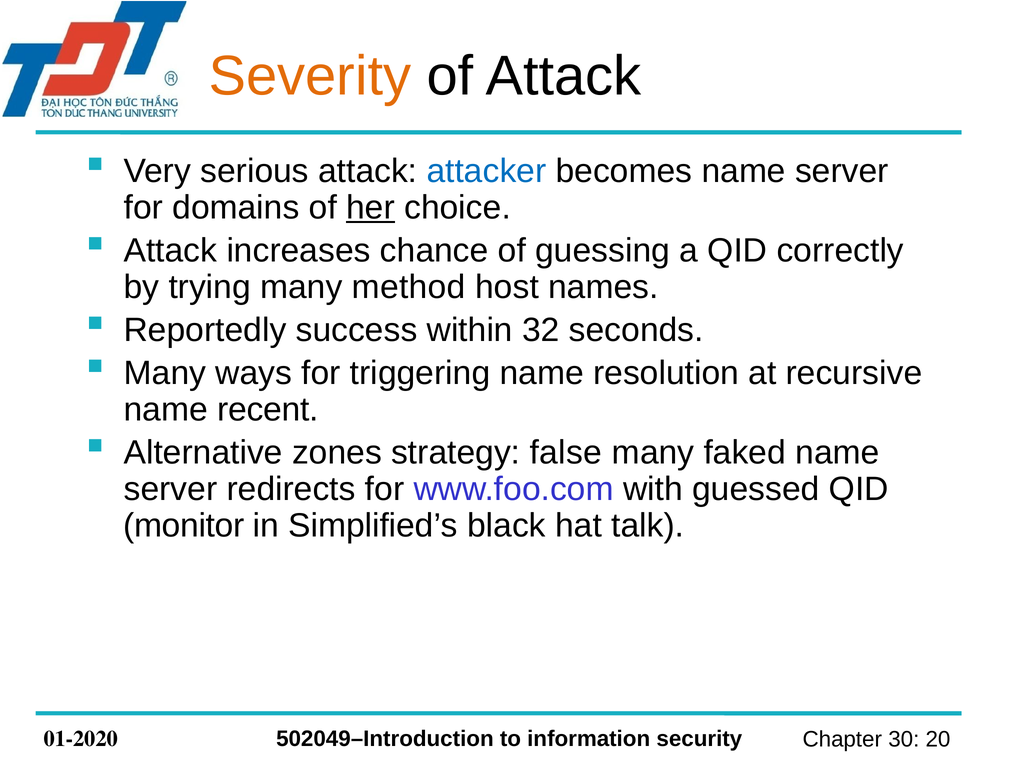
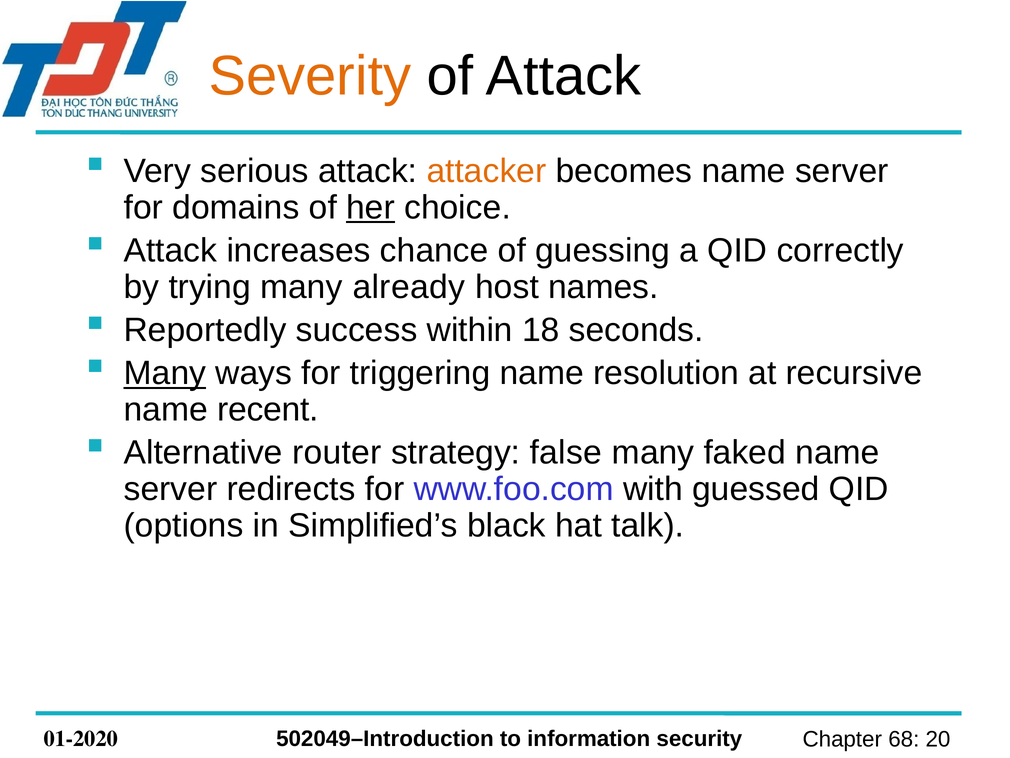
attacker colour: blue -> orange
method: method -> already
32: 32 -> 18
Many at (165, 373) underline: none -> present
zones: zones -> router
monitor: monitor -> options
30: 30 -> 68
